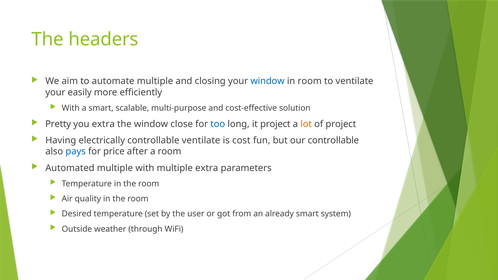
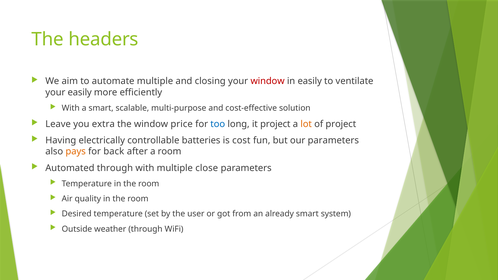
window at (268, 81) colour: blue -> red
in room: room -> easily
Pretty: Pretty -> Leave
close: close -> price
controllable ventilate: ventilate -> batteries
our controllable: controllable -> parameters
pays colour: blue -> orange
price: price -> back
Automated multiple: multiple -> through
multiple extra: extra -> close
